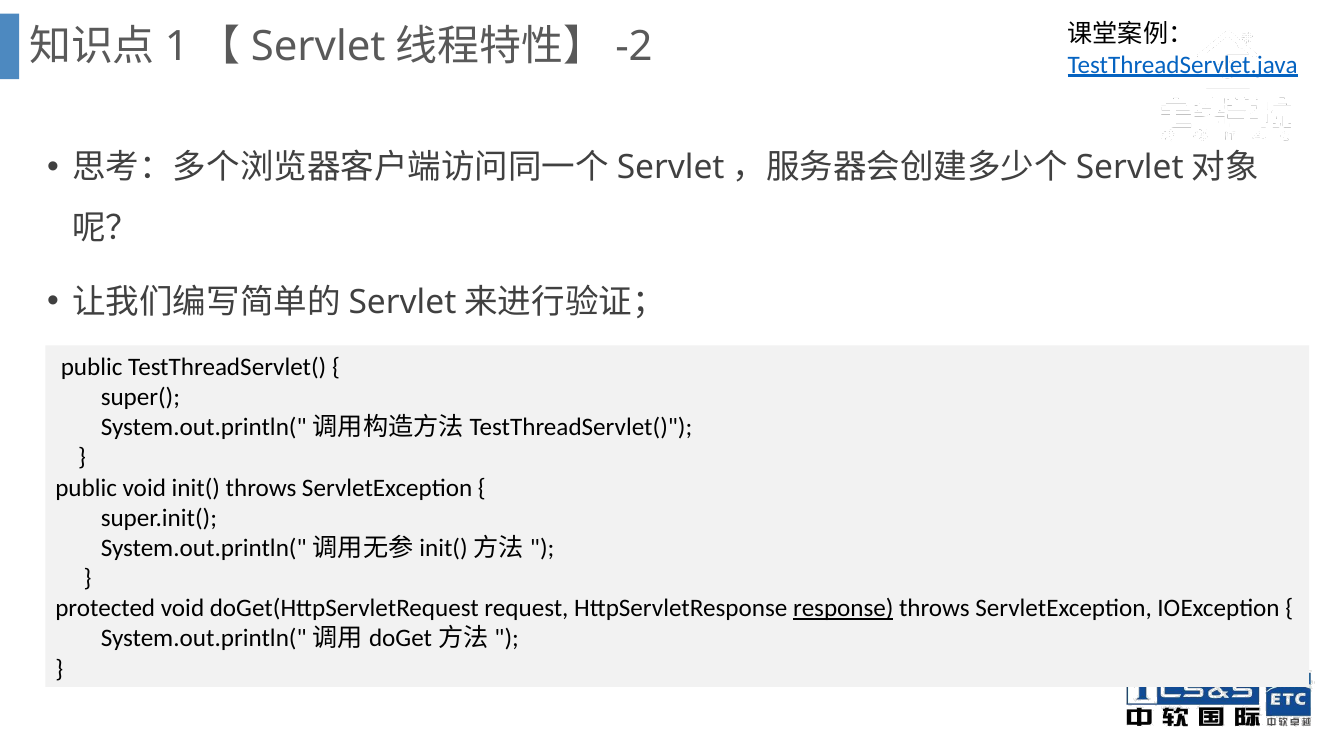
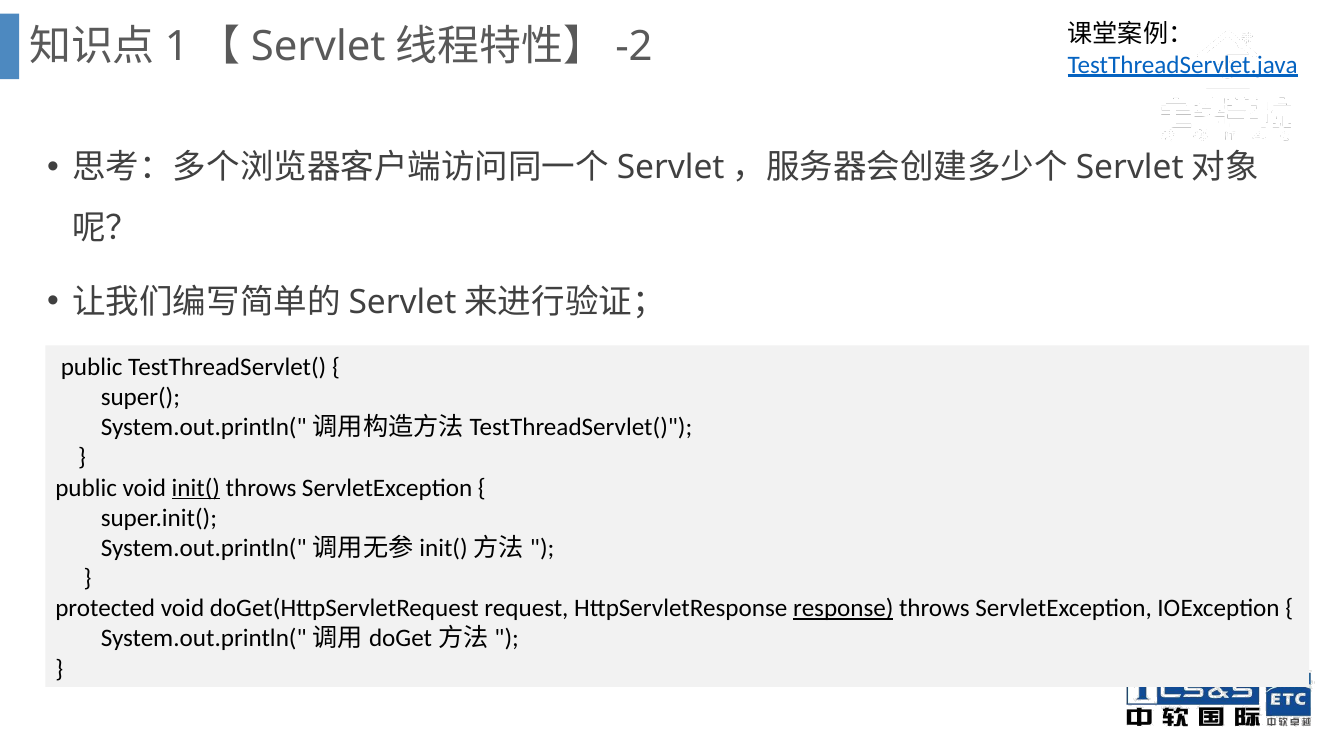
init( underline: none -> present
